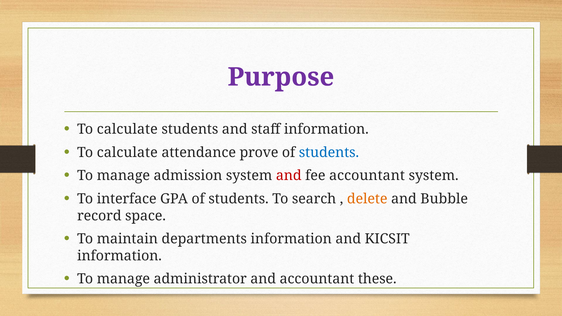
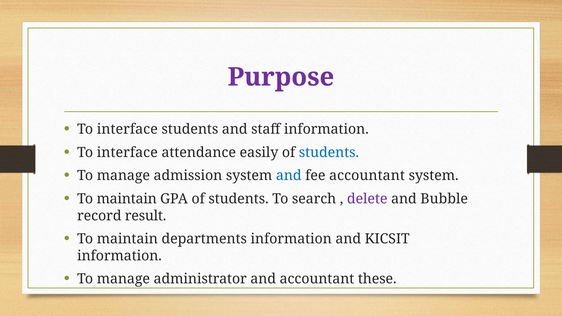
calculate at (127, 129): calculate -> interface
calculate at (127, 153): calculate -> interface
prove: prove -> easily
and at (289, 176) colour: red -> blue
interface at (127, 199): interface -> maintain
delete colour: orange -> purple
space: space -> result
